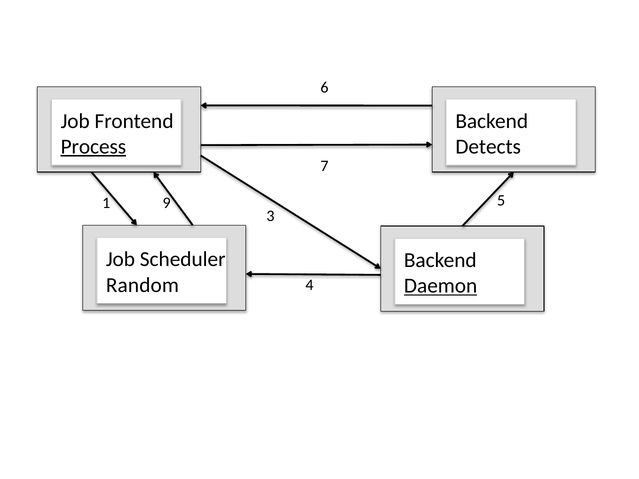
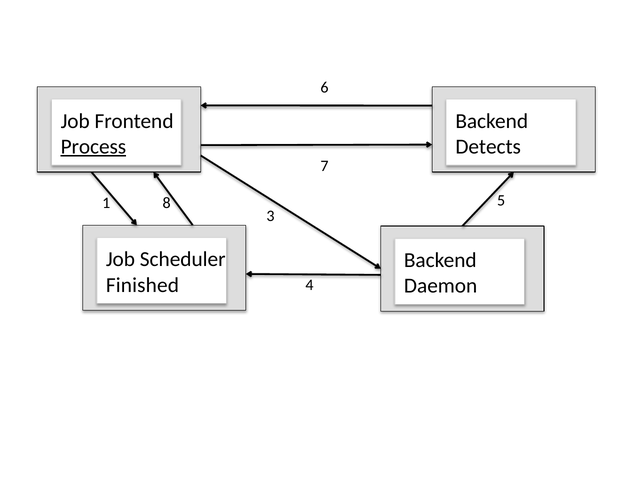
9: 9 -> 8
Random: Random -> Finished
Daemon underline: present -> none
